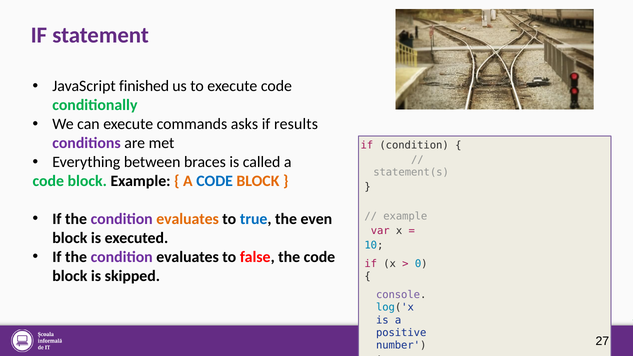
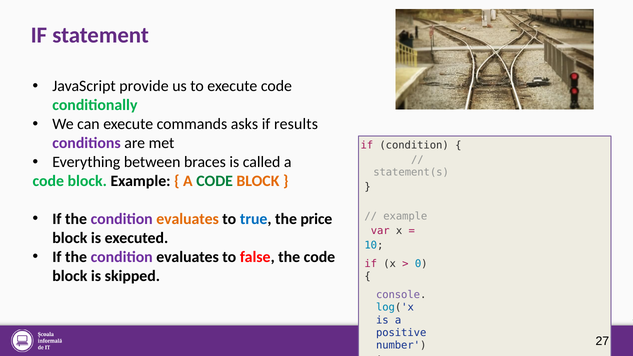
finished: finished -> provide
CODE at (215, 181) colour: blue -> green
even: even -> price
